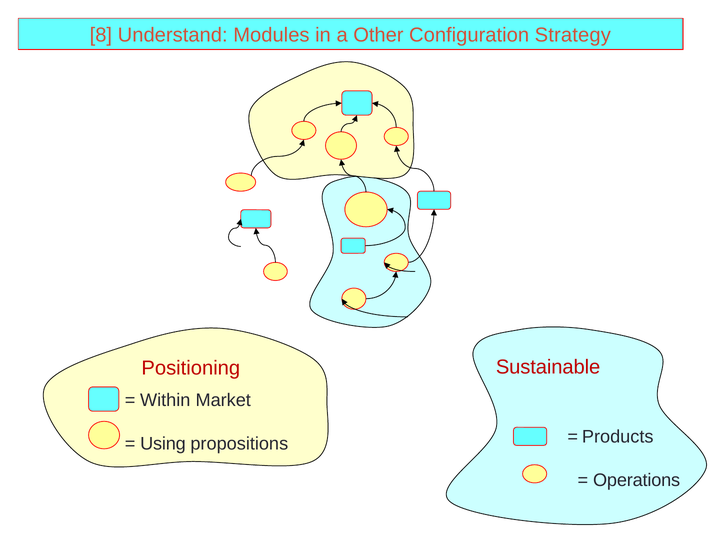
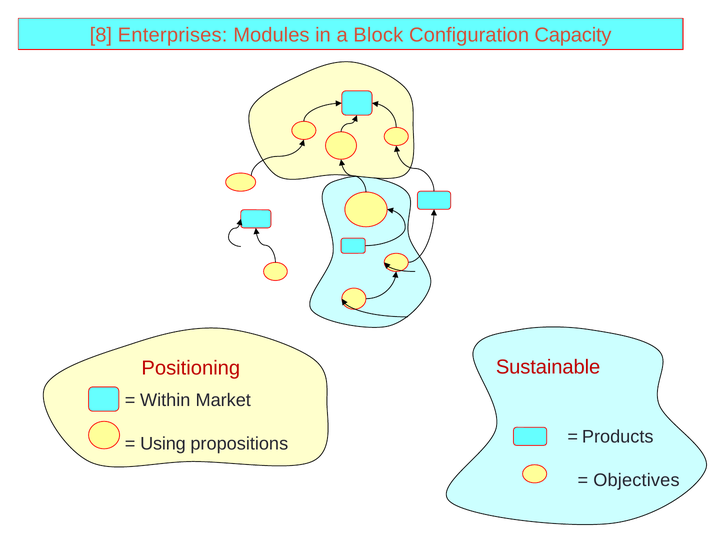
Understand: Understand -> Enterprises
Other: Other -> Block
Strategy: Strategy -> Capacity
Operations: Operations -> Objectives
